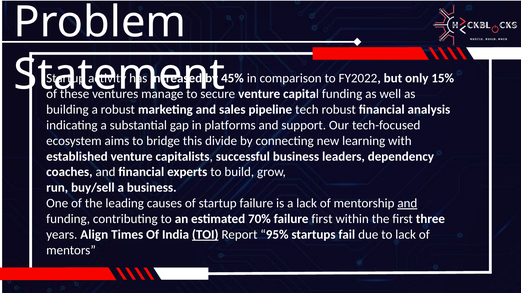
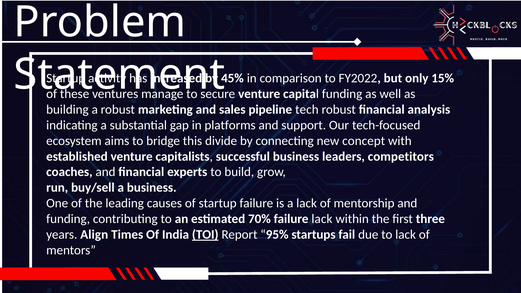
learning: learning -> concept
dependency: dependency -> competitors
and at (407, 203) underline: present -> none
failure first: first -> lack
